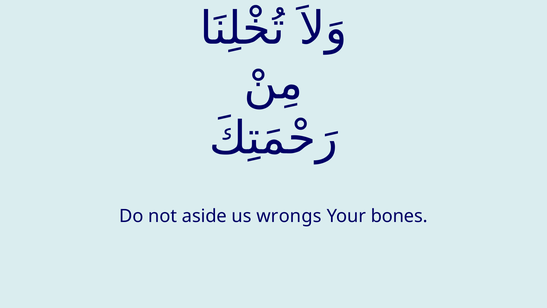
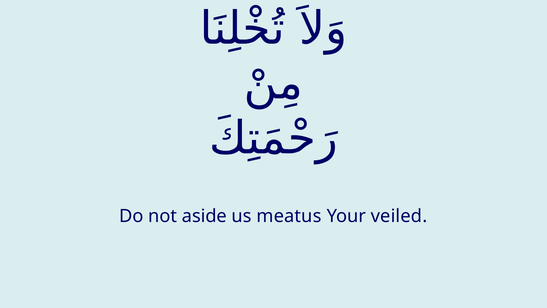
wrongs: wrongs -> meatus
bones: bones -> veiled
